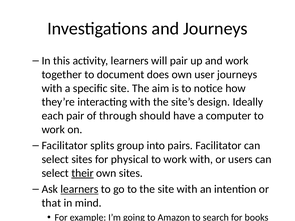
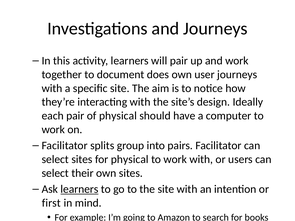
of through: through -> physical
their at (83, 173) underline: present -> none
that at (51, 203): that -> first
